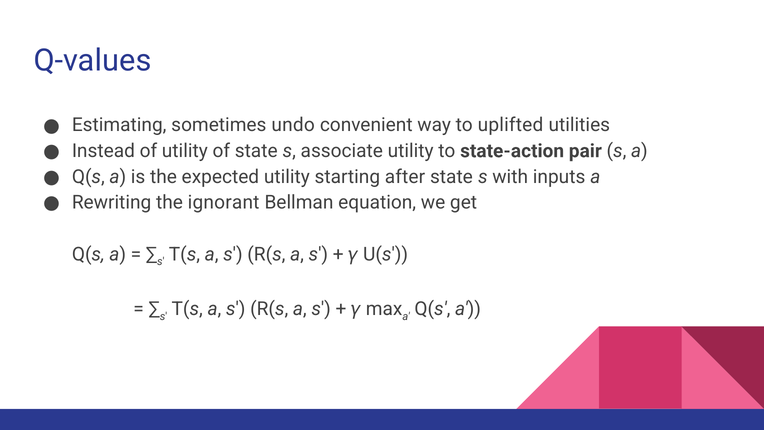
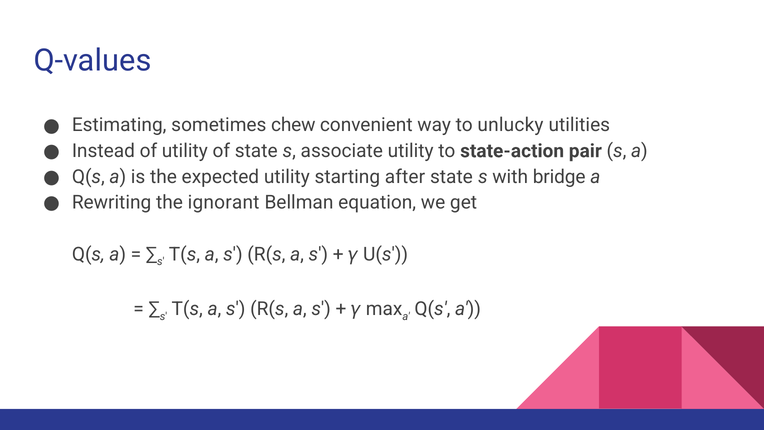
undo: undo -> chew
uplifted: uplifted -> unlucky
inputs: inputs -> bridge
